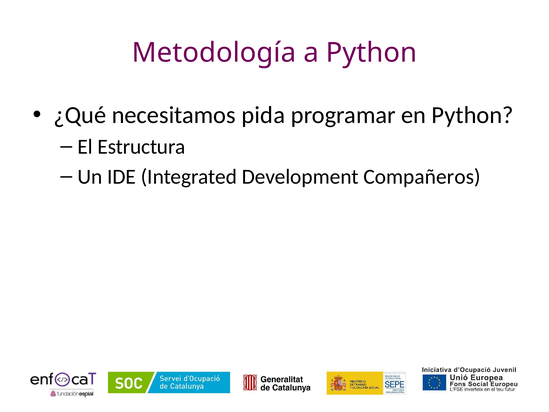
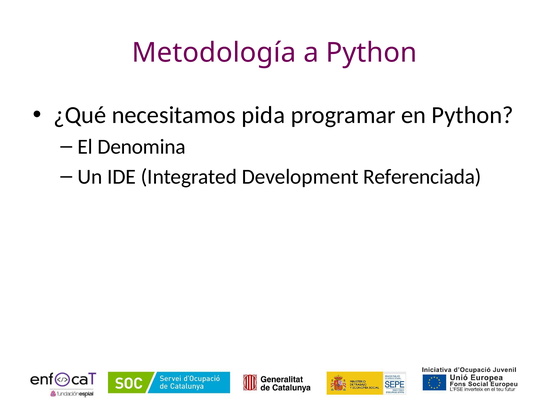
Estructura: Estructura -> Denomina
Compañeros: Compañeros -> Referenciada
